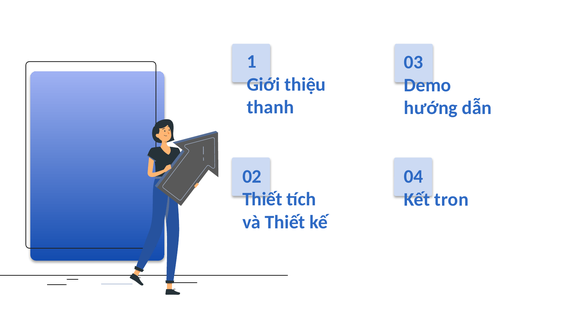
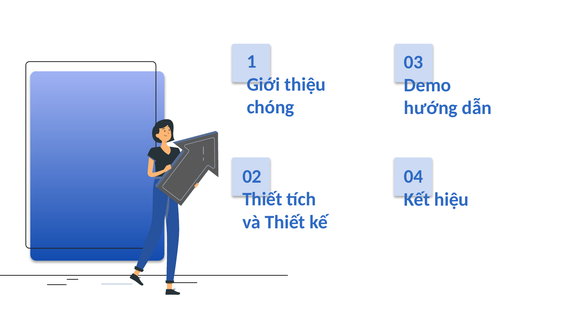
thanh: thanh -> chóng
tron: tron -> hiệu
